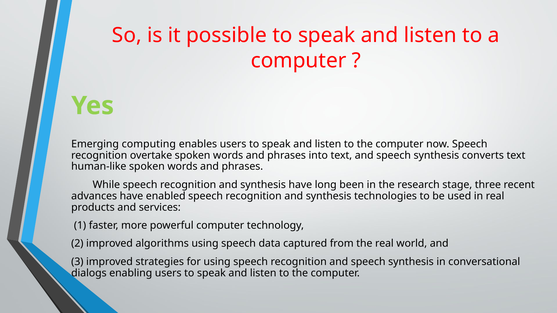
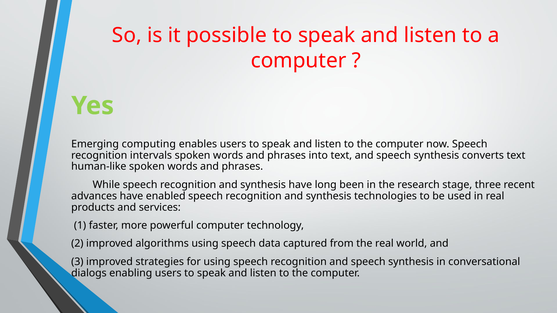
overtake: overtake -> intervals
